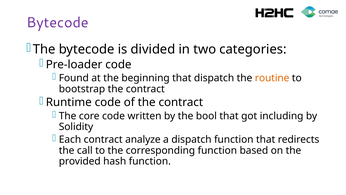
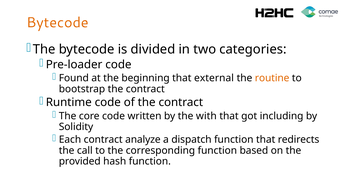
Bytecode at (58, 23) colour: purple -> orange
that dispatch: dispatch -> external
bool: bool -> with
